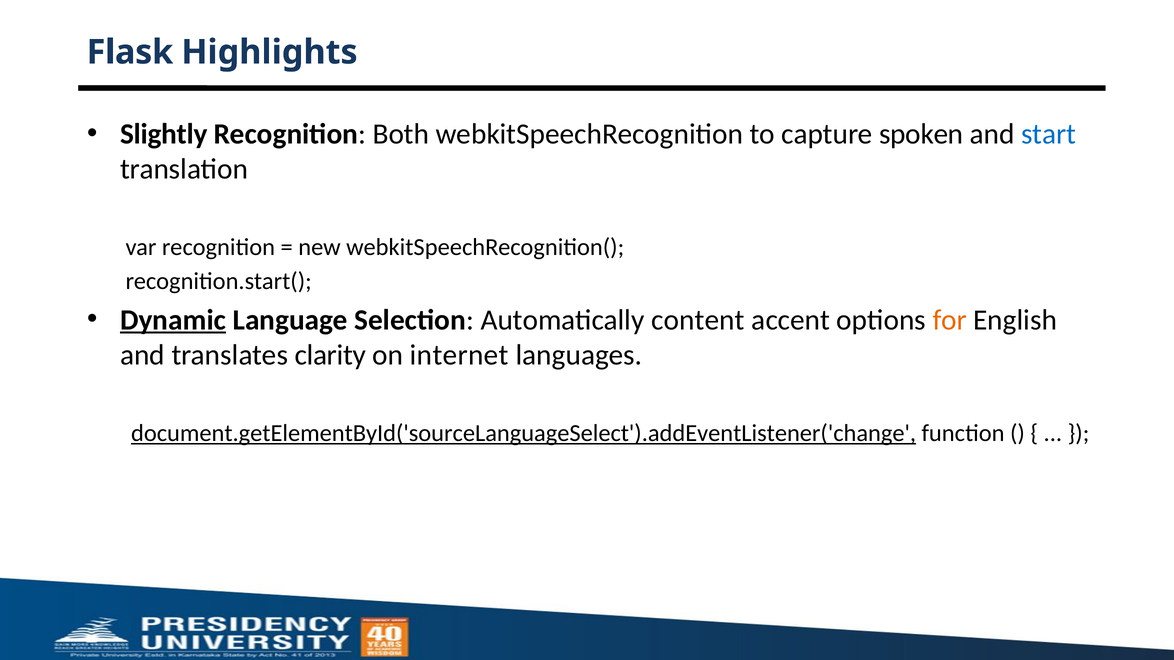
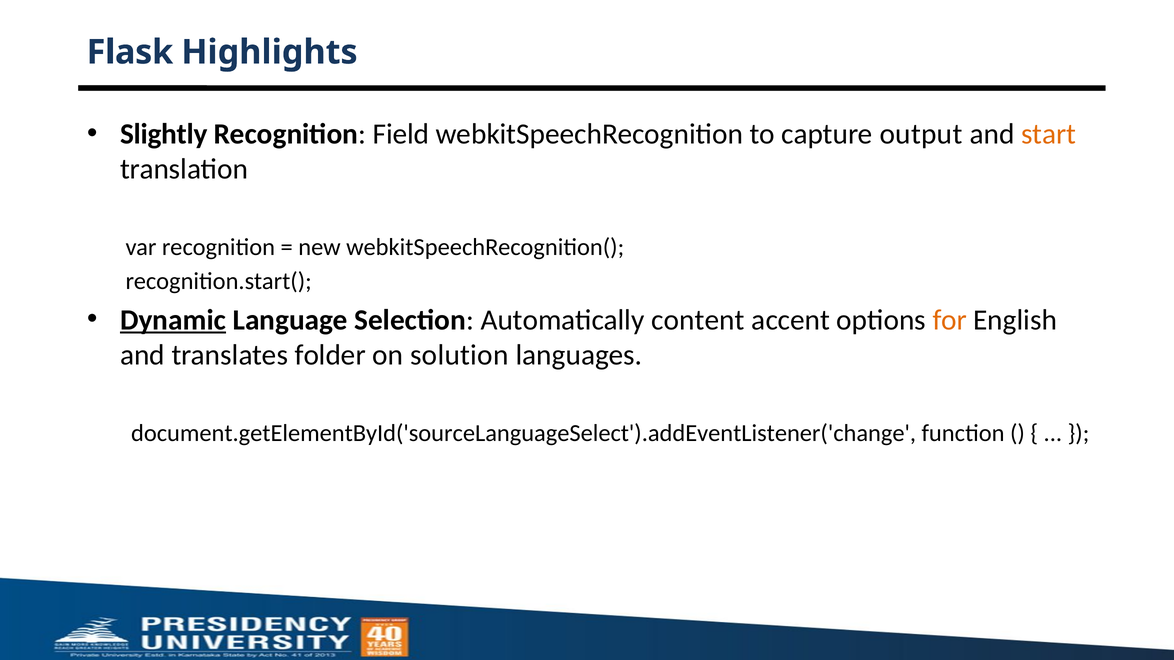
Both: Both -> Field
spoken: spoken -> output
start colour: blue -> orange
clarity: clarity -> folder
internet: internet -> solution
document.getElementById('sourceLanguageSelect').addEventListener('change underline: present -> none
